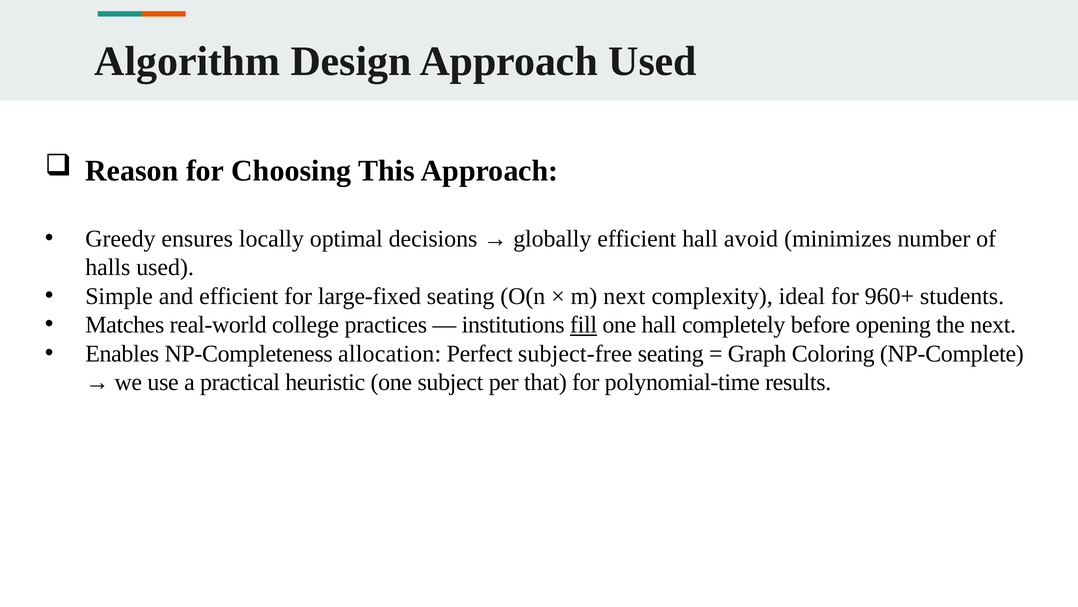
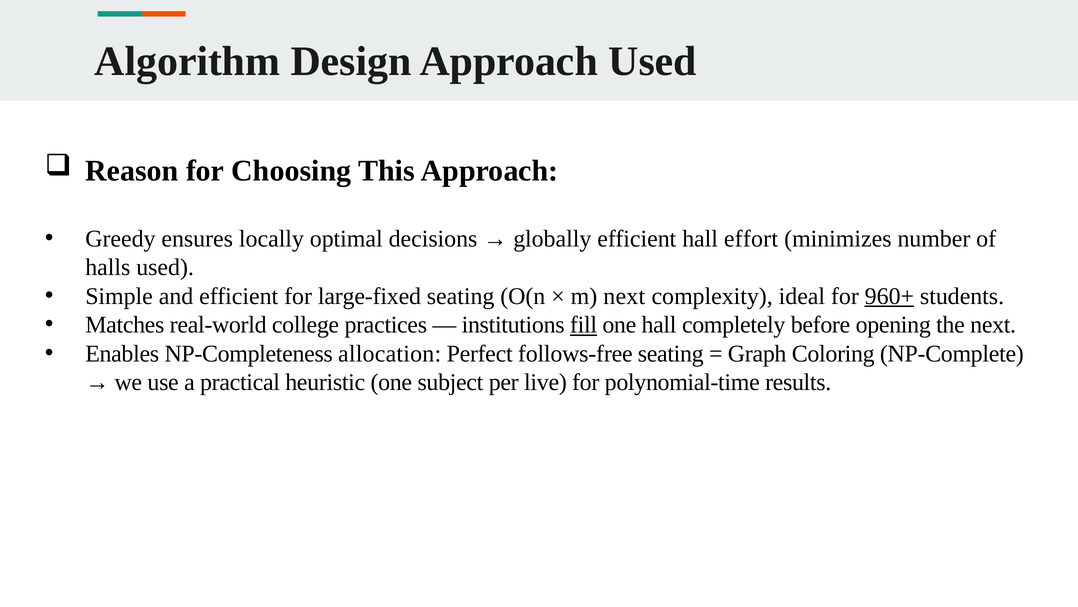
avoid: avoid -> effort
960+ underline: none -> present
subject-free: subject-free -> follows-free
that: that -> live
